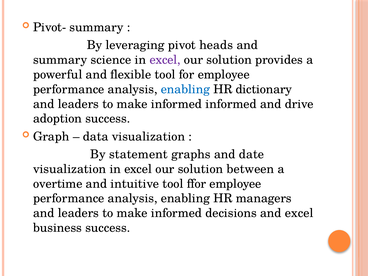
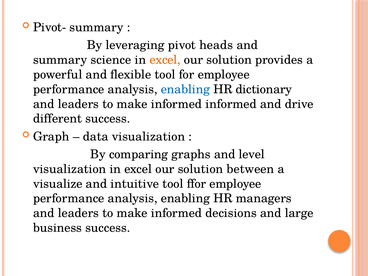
excel at (165, 60) colour: purple -> orange
adoption: adoption -> different
statement: statement -> comparing
date: date -> level
overtime: overtime -> visualize
and excel: excel -> large
